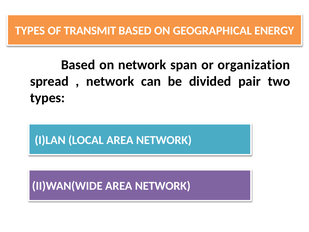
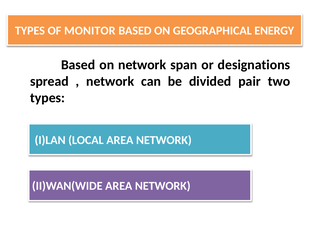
TRANSMIT: TRANSMIT -> MONITOR
organization: organization -> designations
